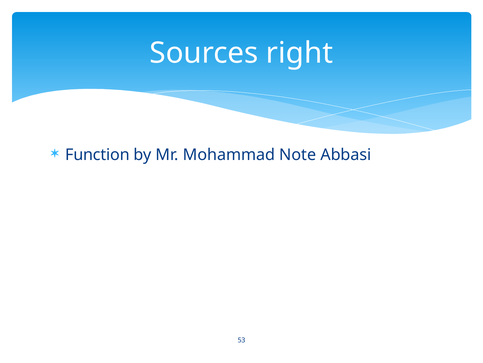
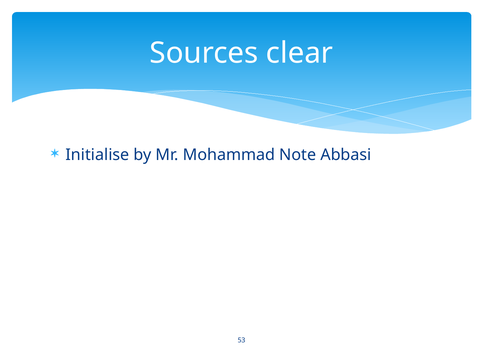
right: right -> clear
Function: Function -> Initialise
